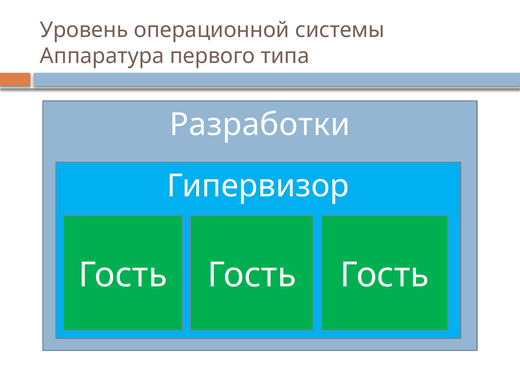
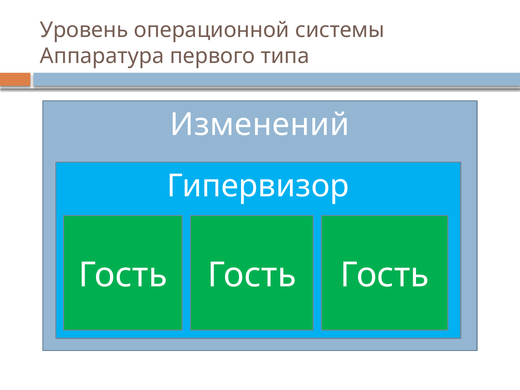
Разработки: Разработки -> Изменений
